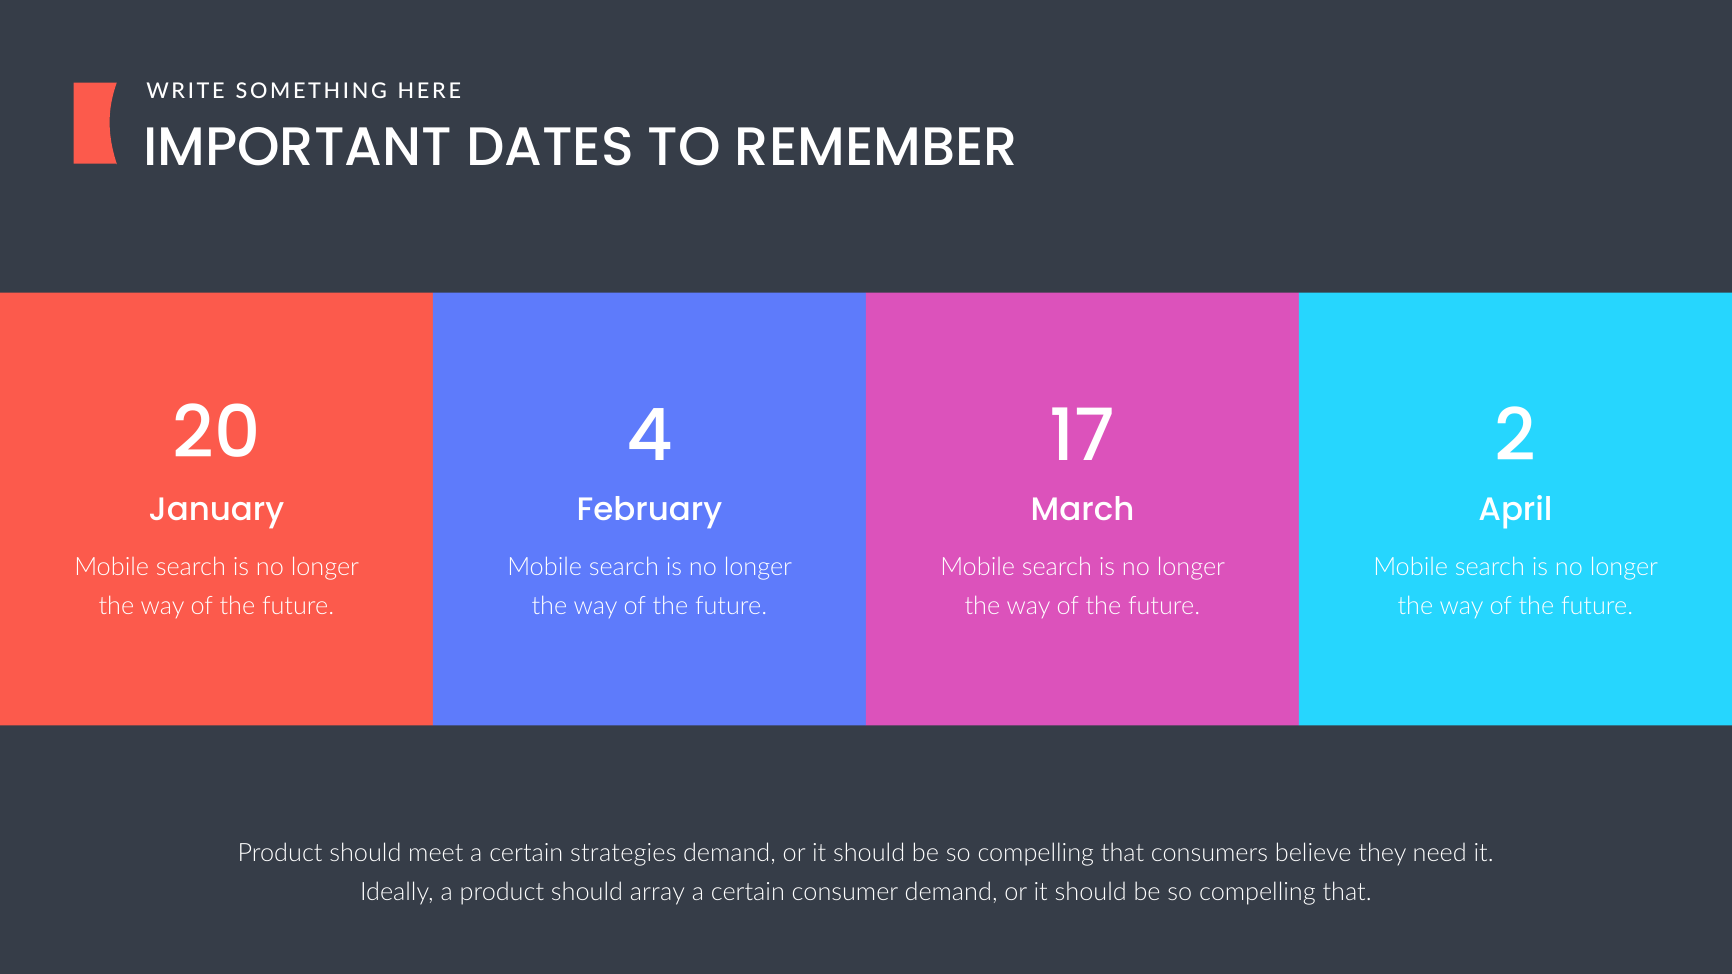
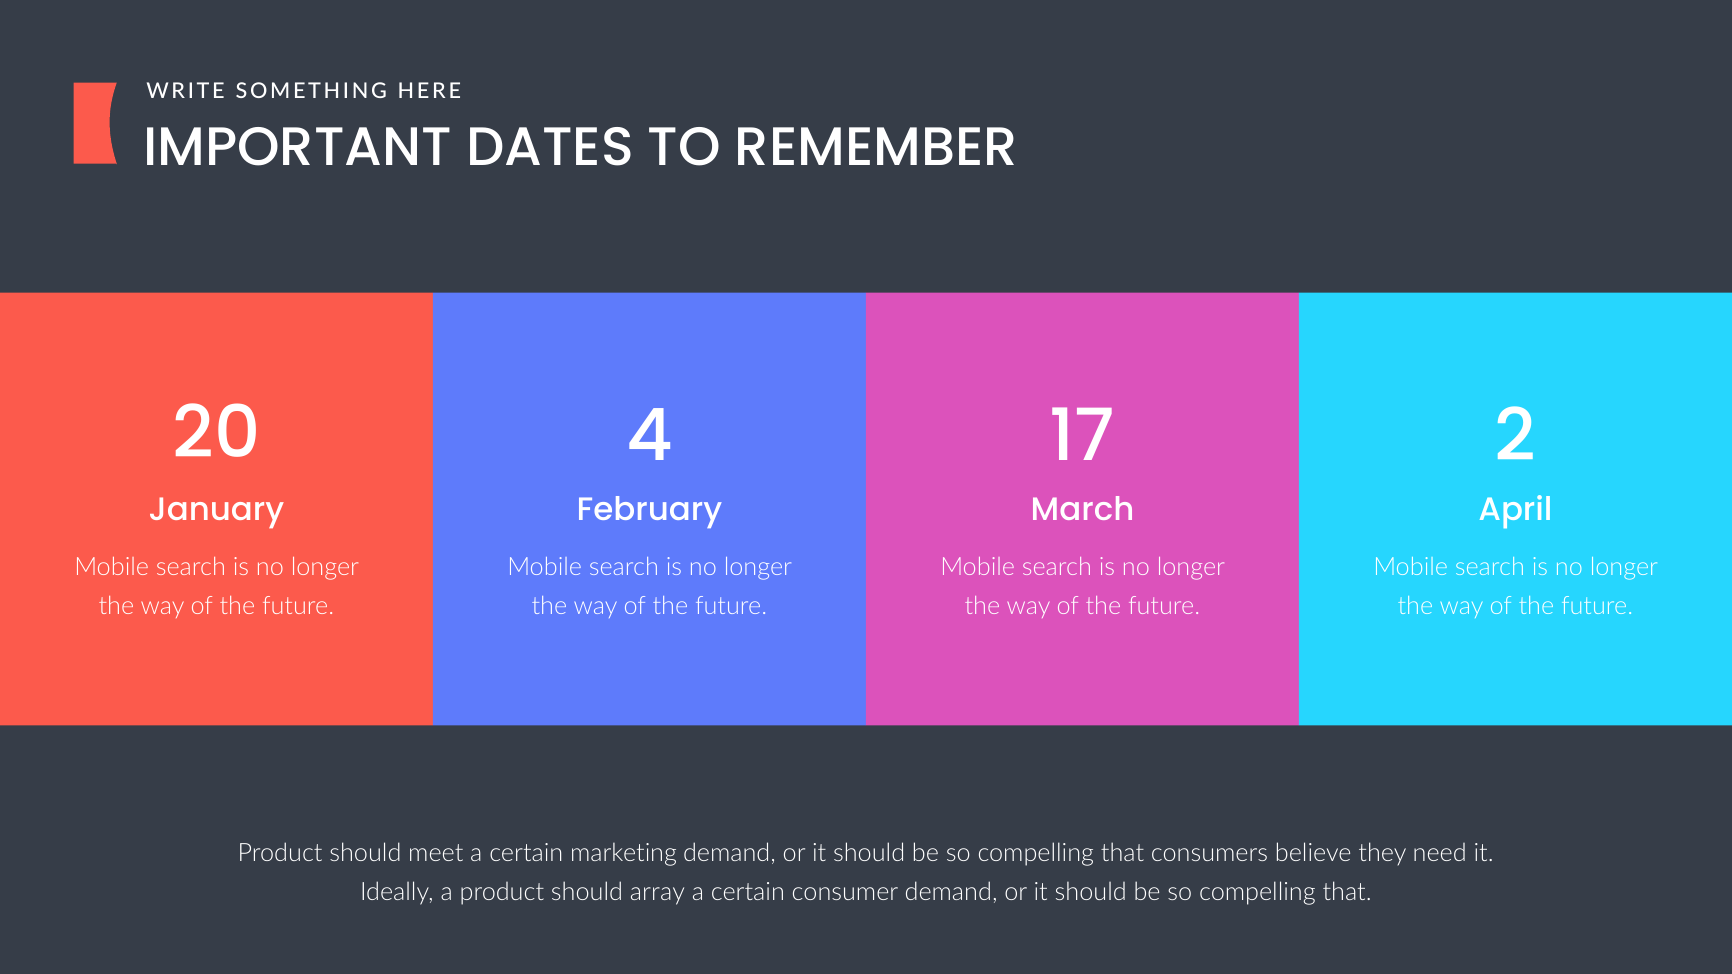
strategies: strategies -> marketing
